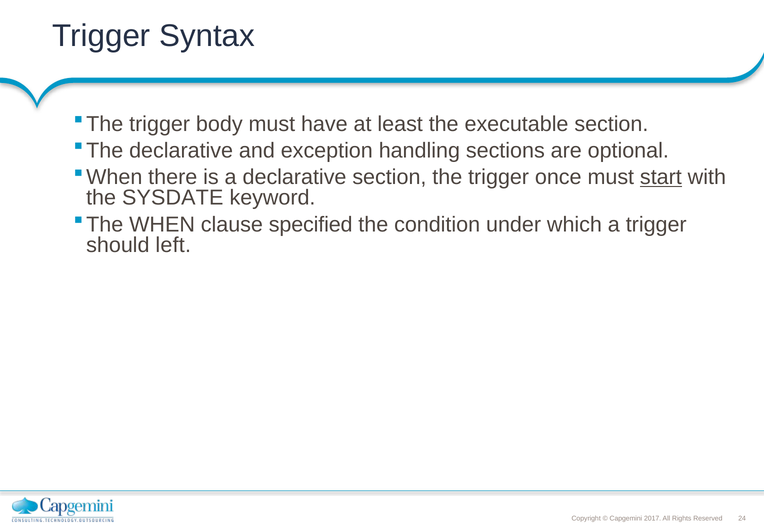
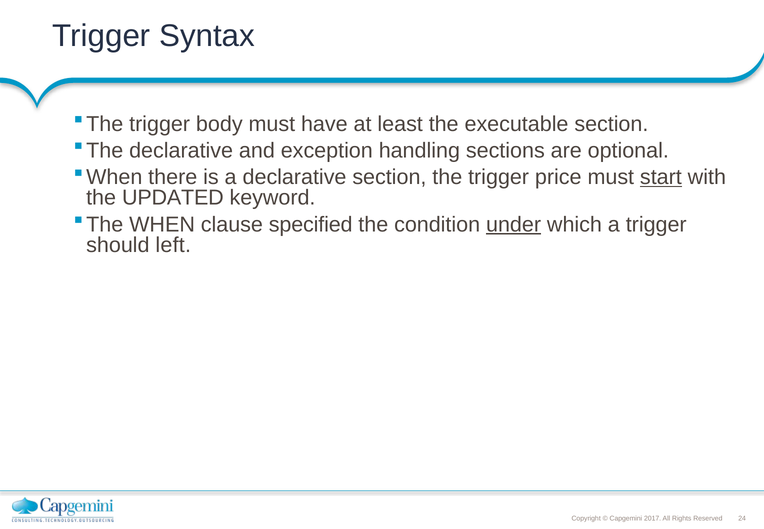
once: once -> price
SYSDATE: SYSDATE -> UPDATED
under underline: none -> present
